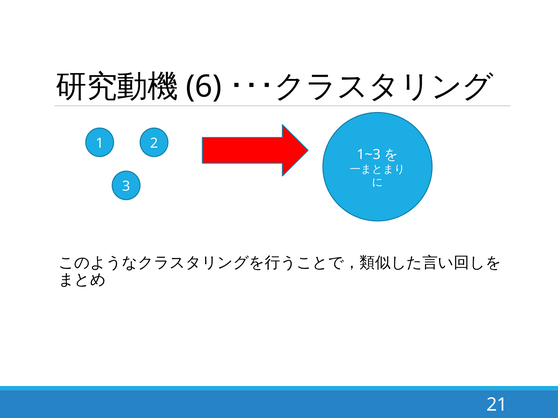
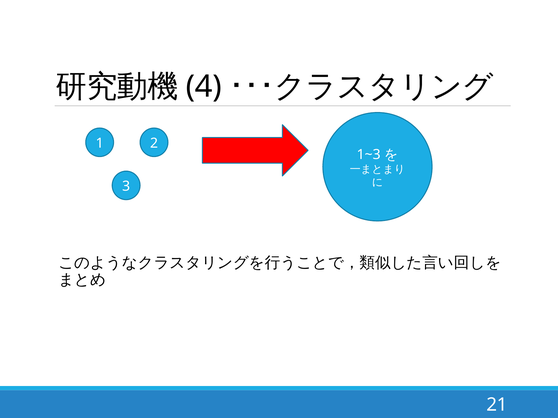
6: 6 -> 4
